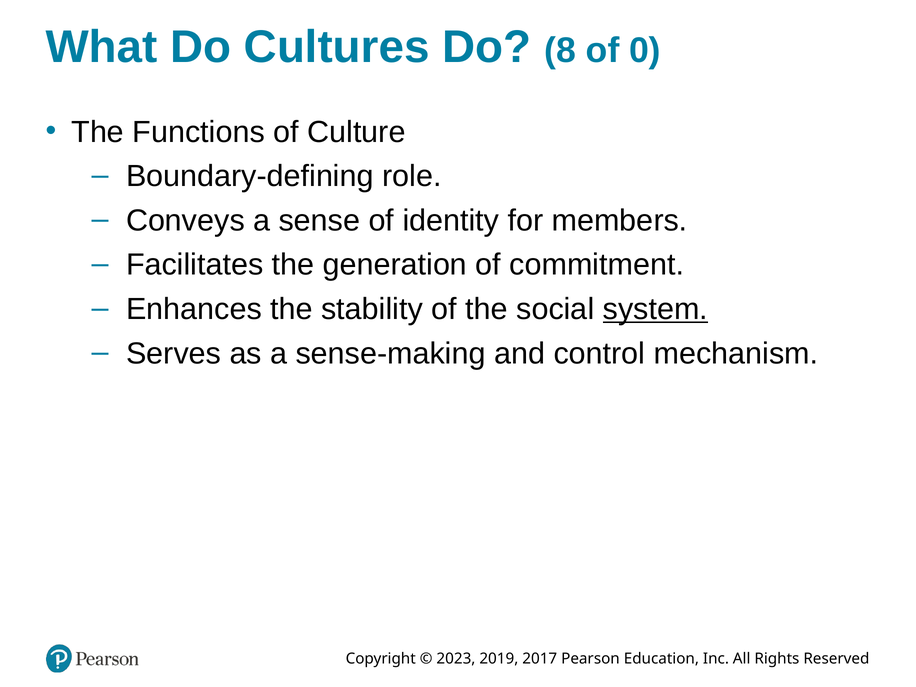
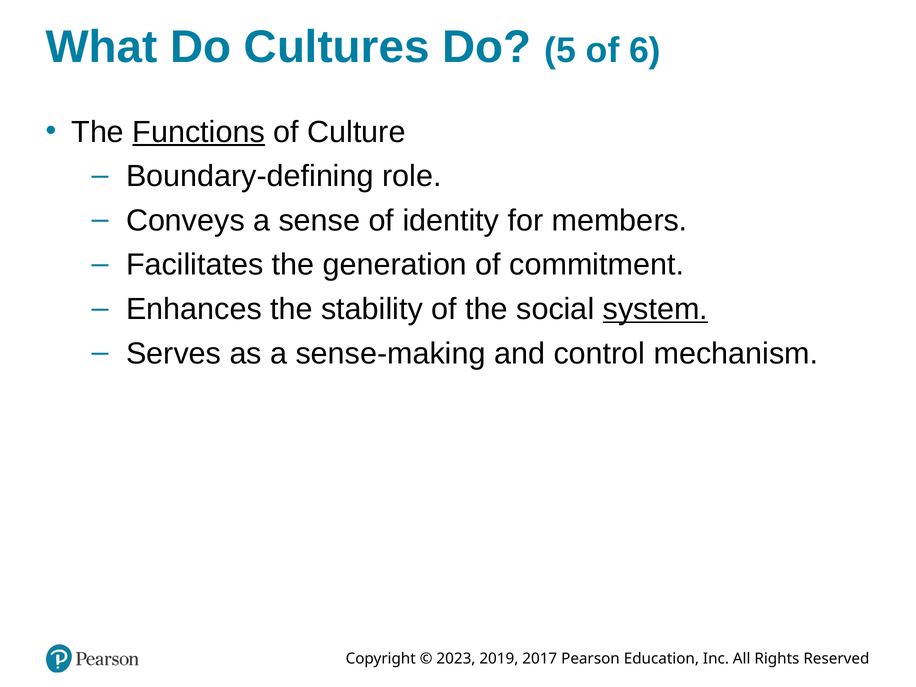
8: 8 -> 5
0: 0 -> 6
Functions underline: none -> present
